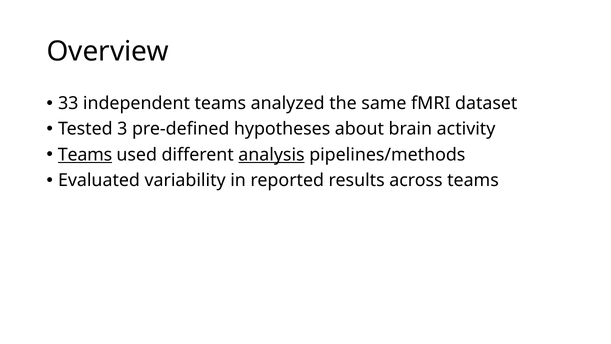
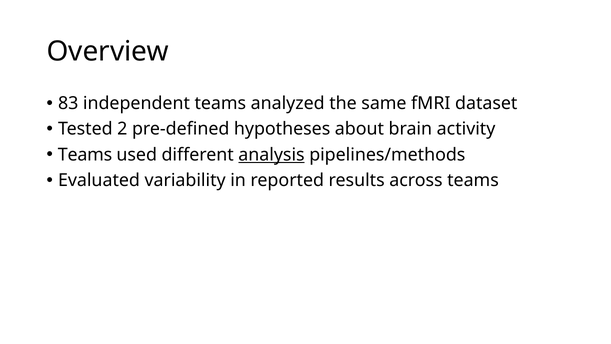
33: 33 -> 83
3: 3 -> 2
Teams at (85, 155) underline: present -> none
